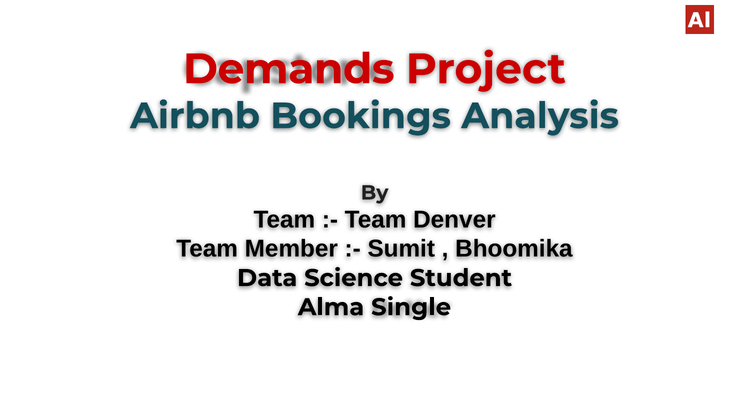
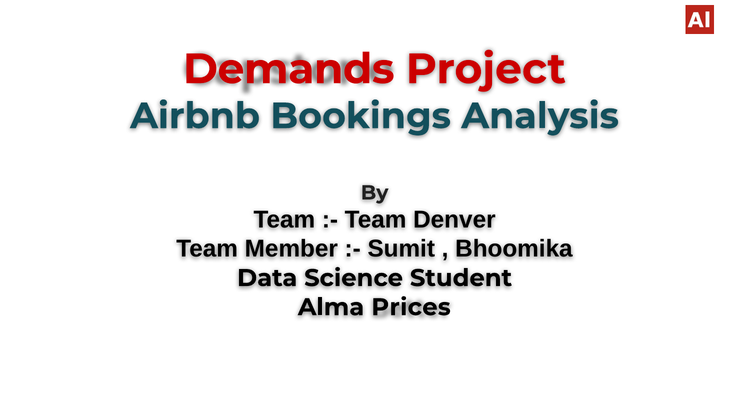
Single: Single -> Prices
